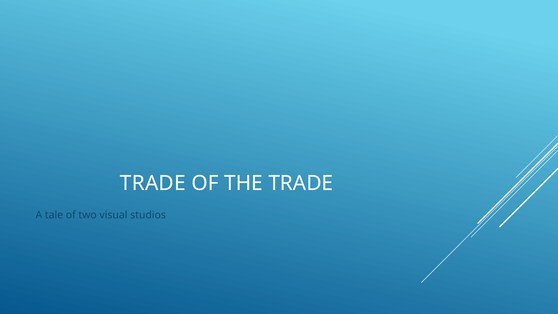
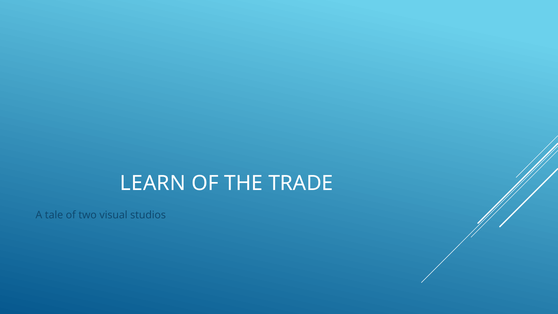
TRADE at (153, 183): TRADE -> LEARN
